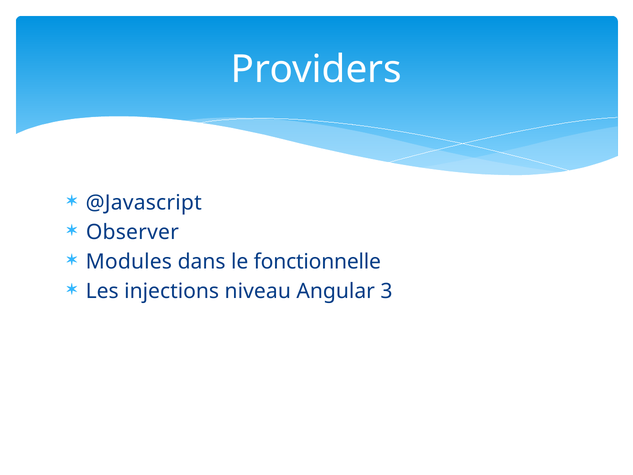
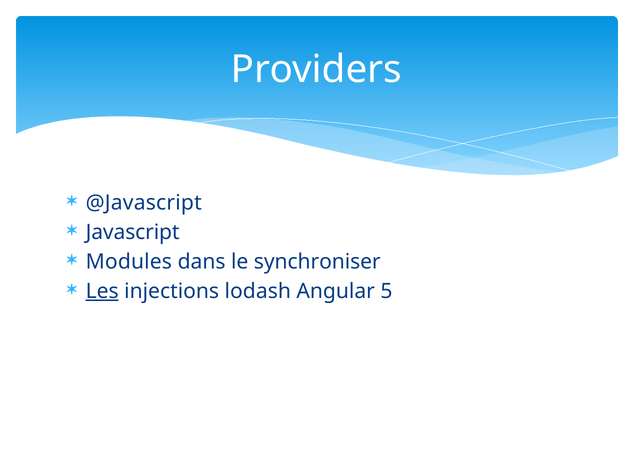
Observer: Observer -> Javascript
fonctionnelle: fonctionnelle -> synchroniser
Les underline: none -> present
niveau: niveau -> lodash
3: 3 -> 5
